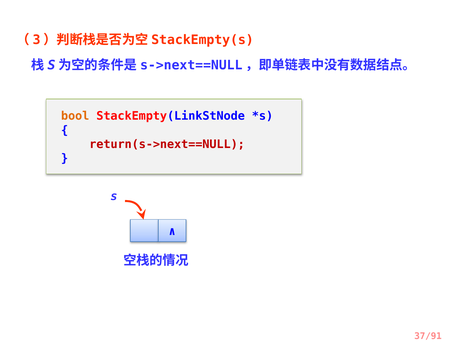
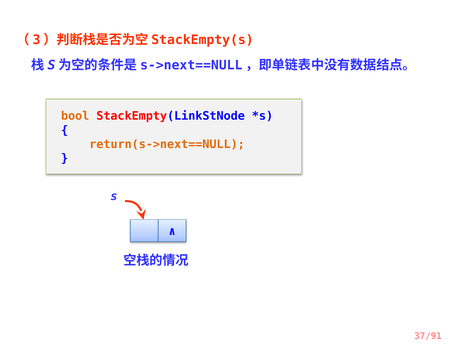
return(s->next==NULL colour: red -> orange
